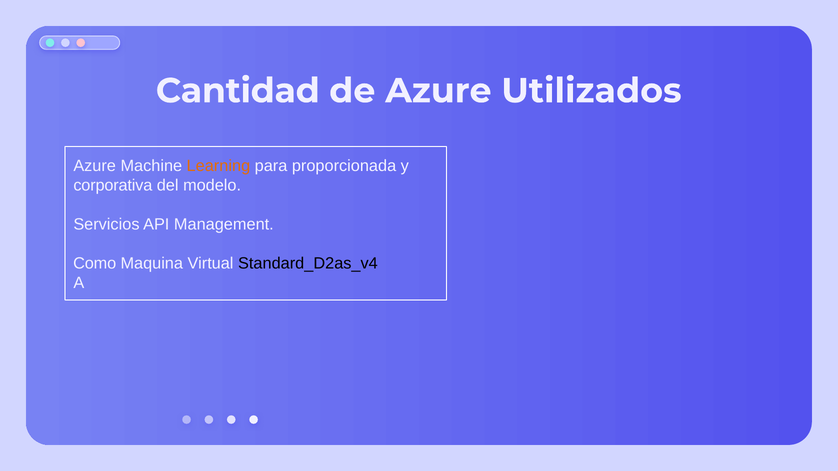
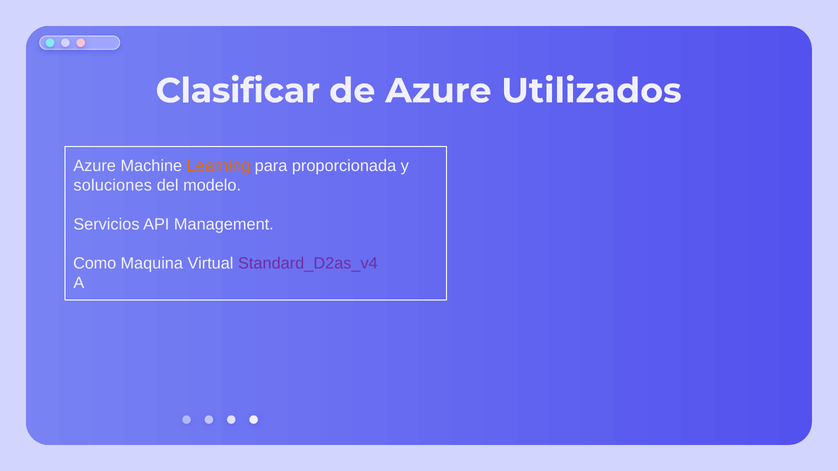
Cantidad: Cantidad -> Clasificar
corporativa: corporativa -> soluciones
Standard_D2as_v4 colour: black -> purple
